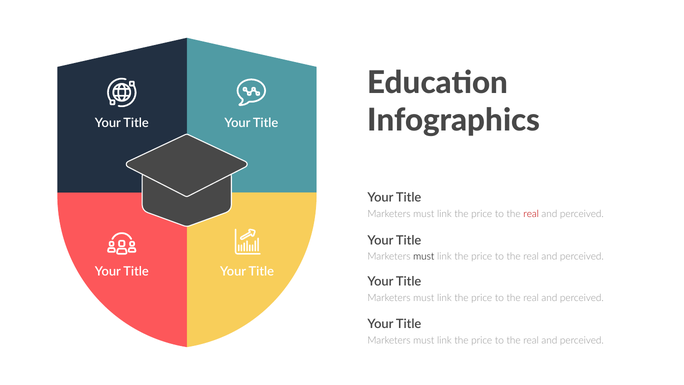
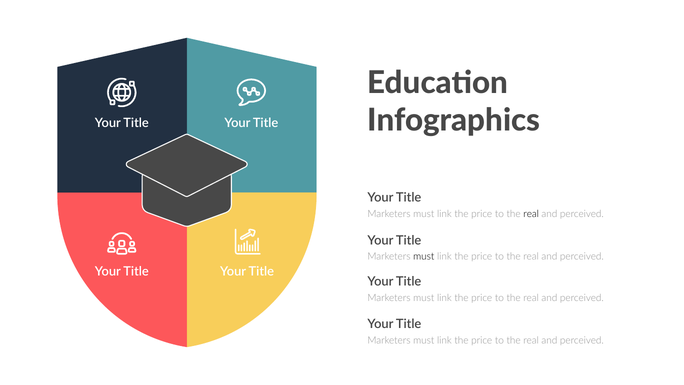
real at (531, 214) colour: red -> black
